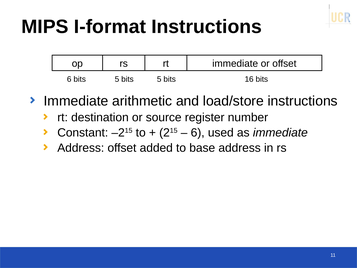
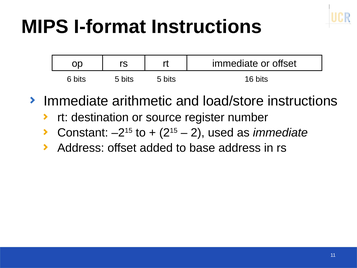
6 at (198, 132): 6 -> 2
